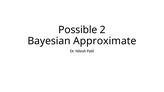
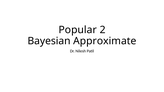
Possible: Possible -> Popular
